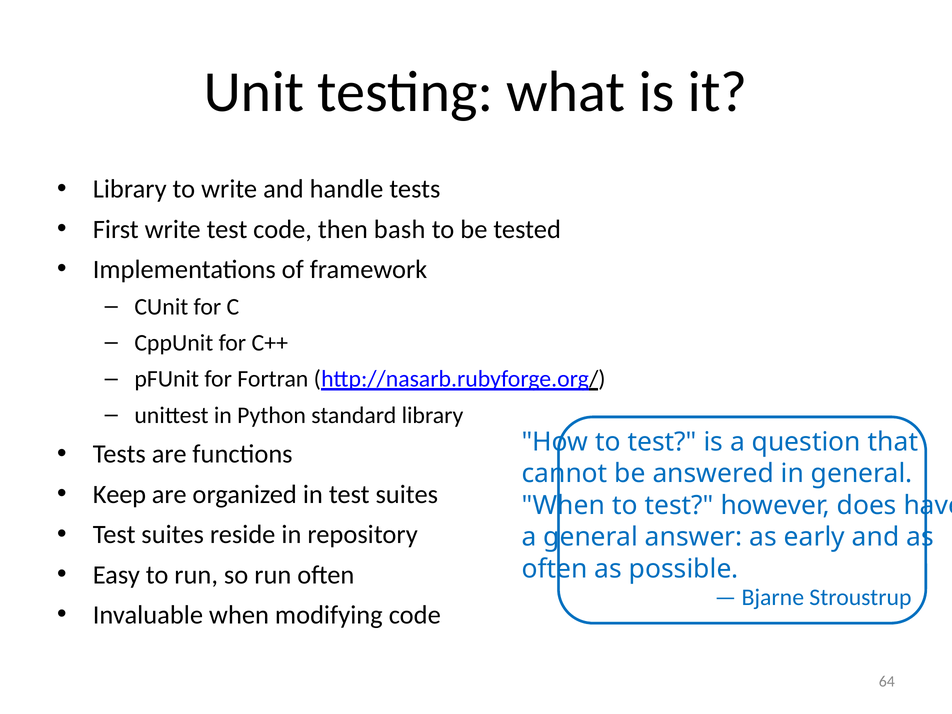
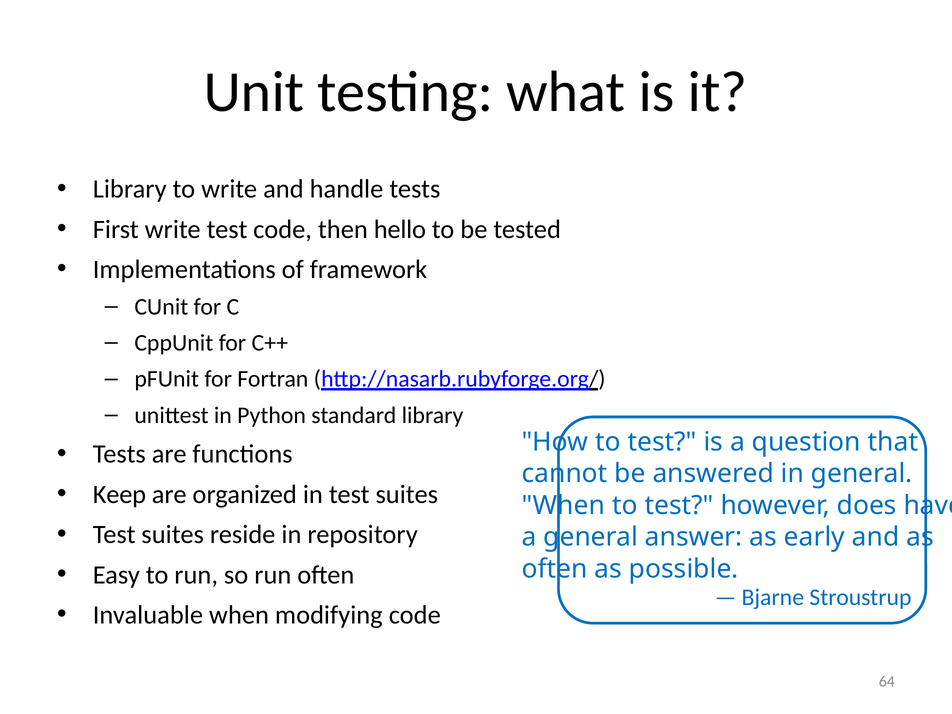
bash: bash -> hello
